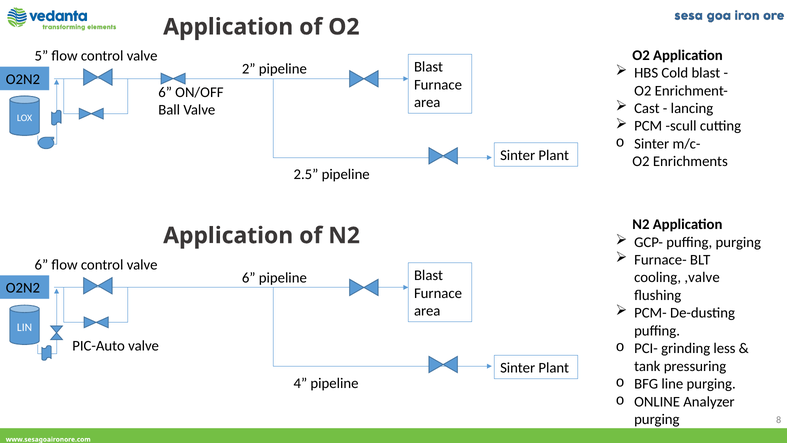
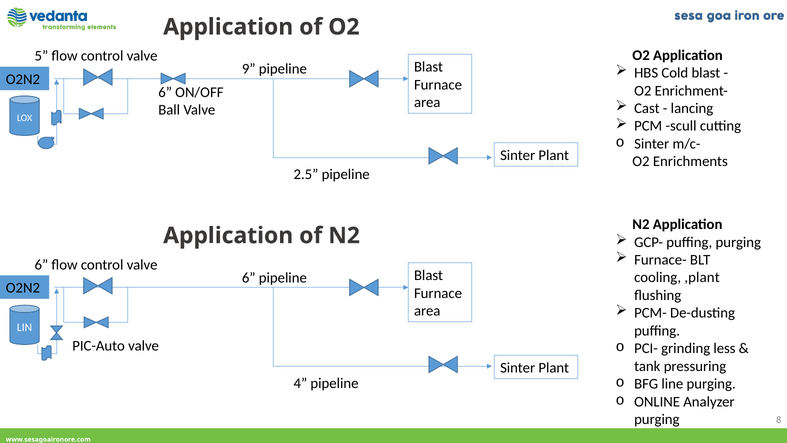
2: 2 -> 9
,valve: ,valve -> ,plant
